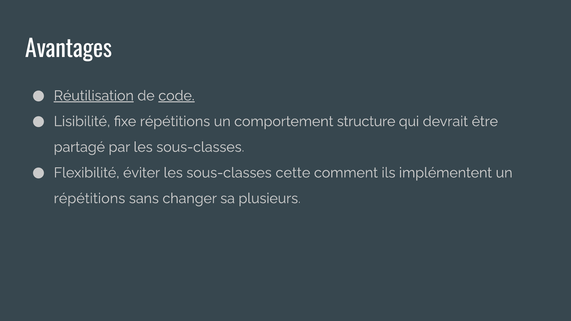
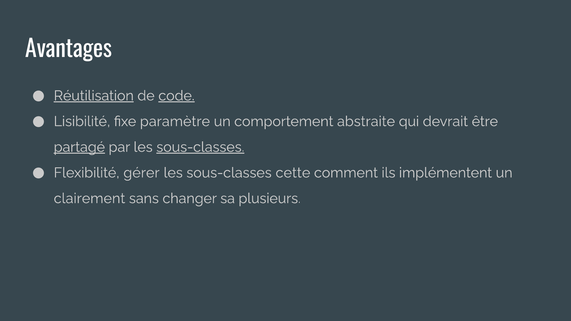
fixe répétitions: répétitions -> paramètre
structure: structure -> abstraite
partagé underline: none -> present
sous-classes at (200, 147) underline: none -> present
éviter: éviter -> gérer
répétitions at (89, 199): répétitions -> clairement
